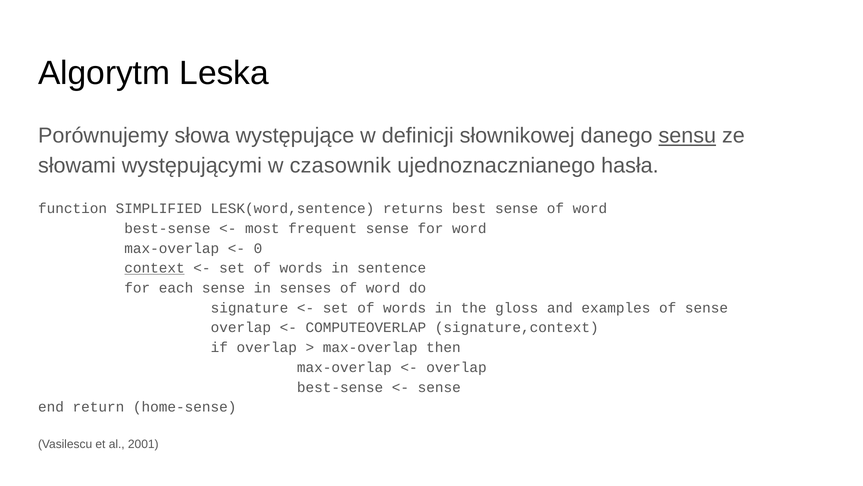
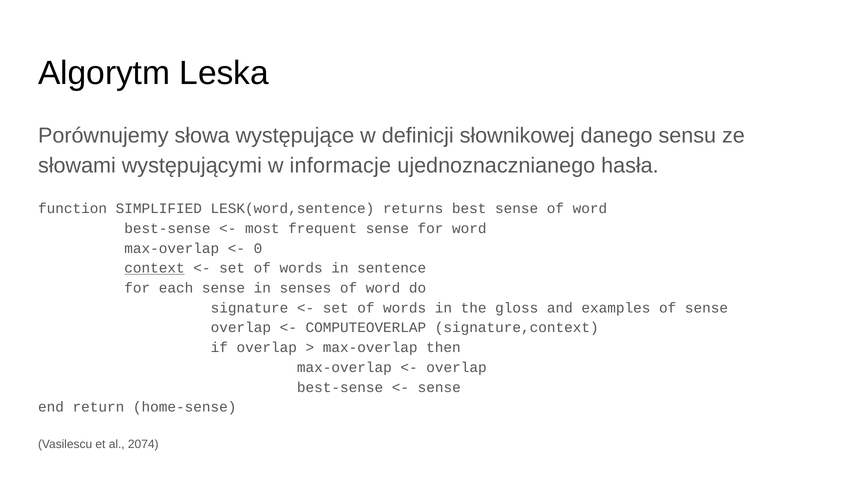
sensu underline: present -> none
czasownik: czasownik -> informacje
2001: 2001 -> 2074
